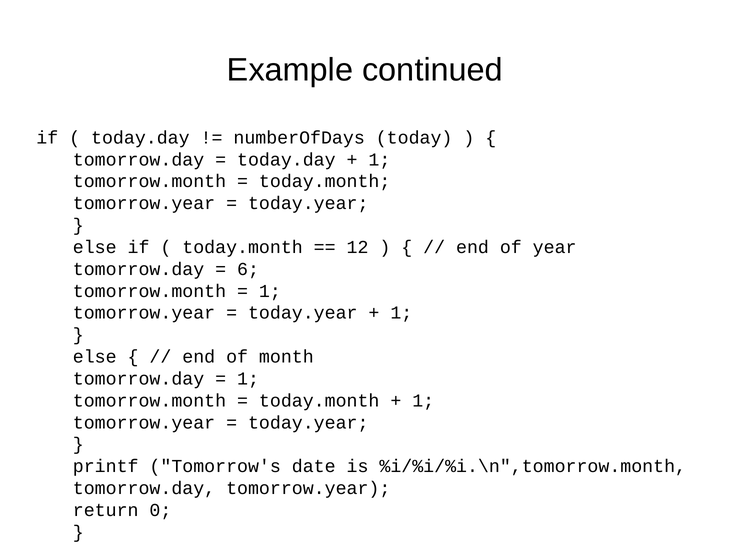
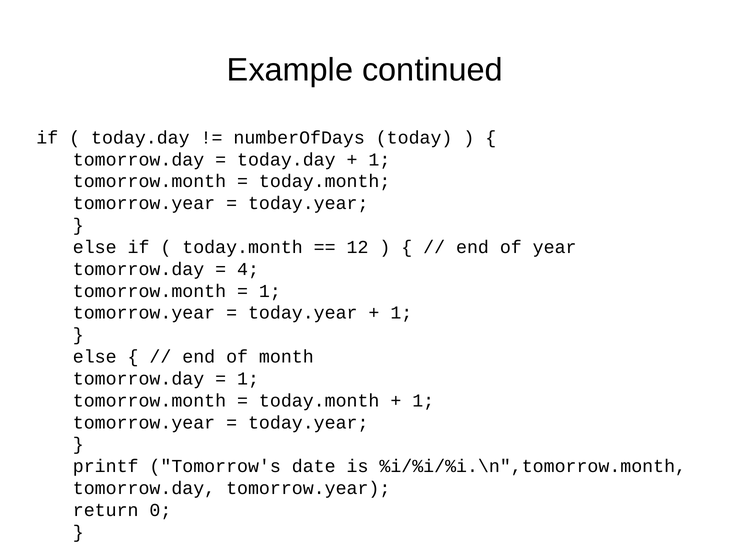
6: 6 -> 4
